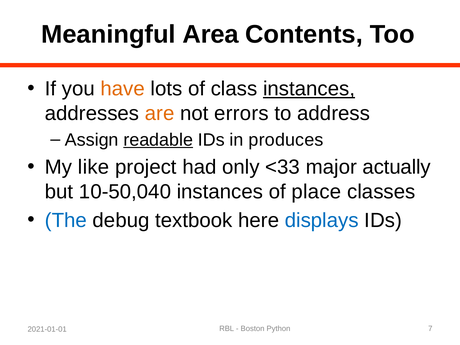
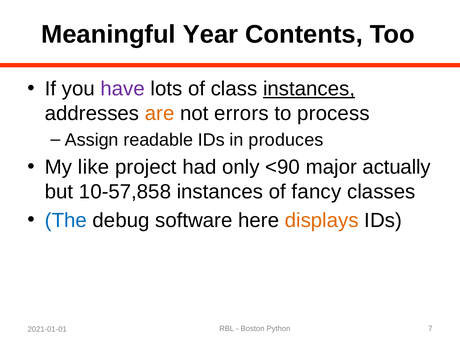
Area: Area -> Year
have colour: orange -> purple
address: address -> process
readable underline: present -> none
<33: <33 -> <90
10-50,040: 10-50,040 -> 10-57,858
place: place -> fancy
textbook: textbook -> software
displays colour: blue -> orange
